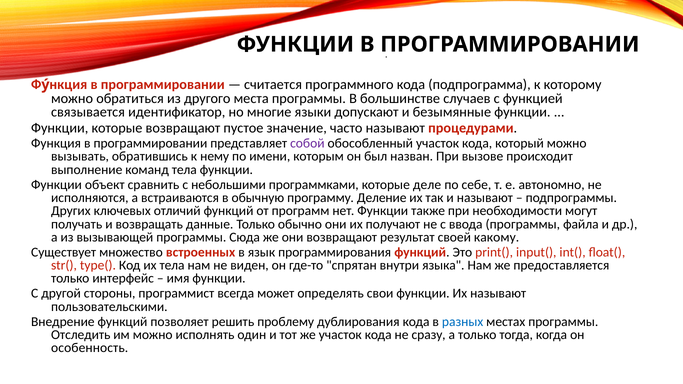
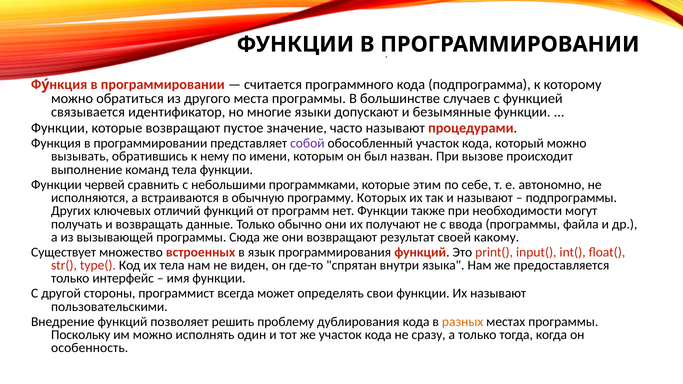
объект: объект -> червей
деле: деле -> этим
Деление: Деление -> Которых
разных colour: blue -> orange
Отследить: Отследить -> Поскольку
